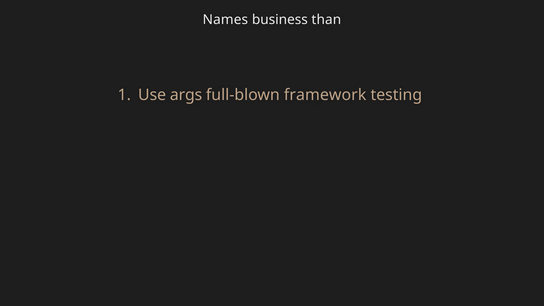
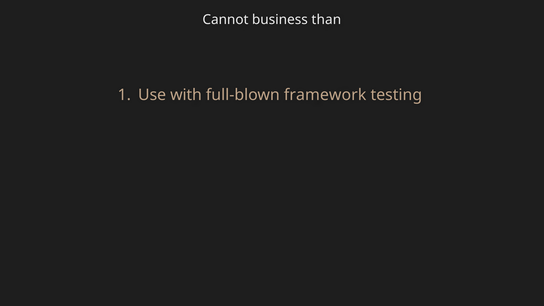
Names: Names -> Cannot
args: args -> with
